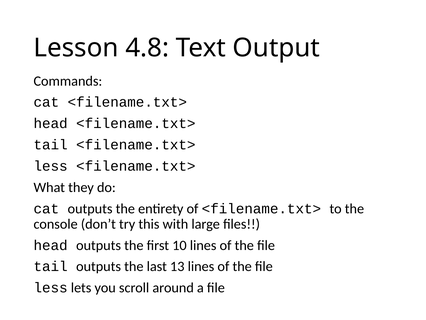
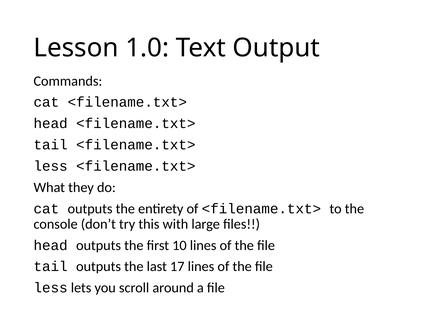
4.8: 4.8 -> 1.0
13: 13 -> 17
